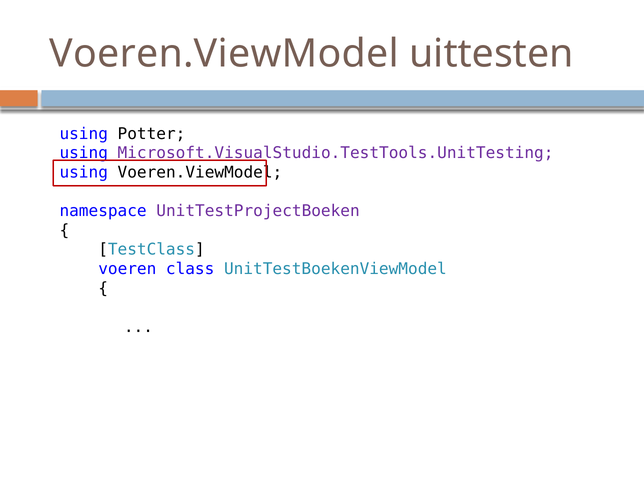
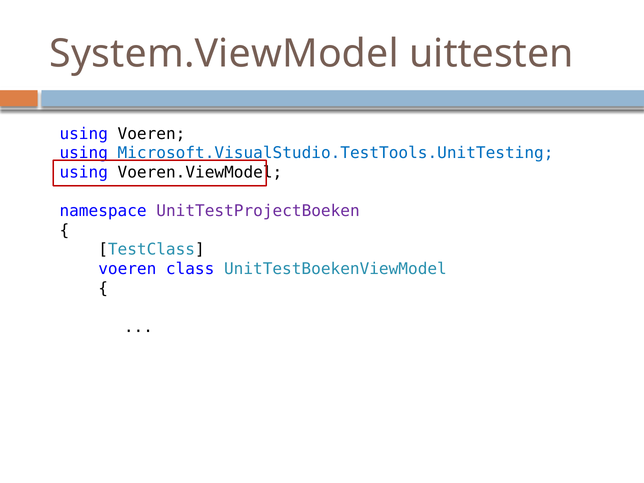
Voeren.ViewModel at (224, 54): Voeren.ViewModel -> System.ViewModel
using Potter: Potter -> Voeren
Microsoft.VisualStudio.TestTools.UnitTesting colour: purple -> blue
